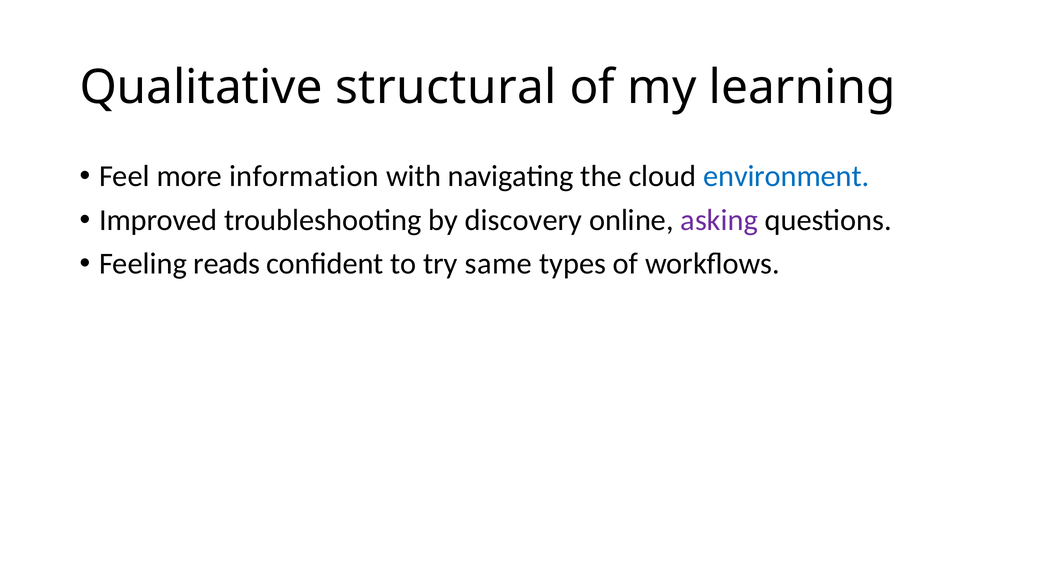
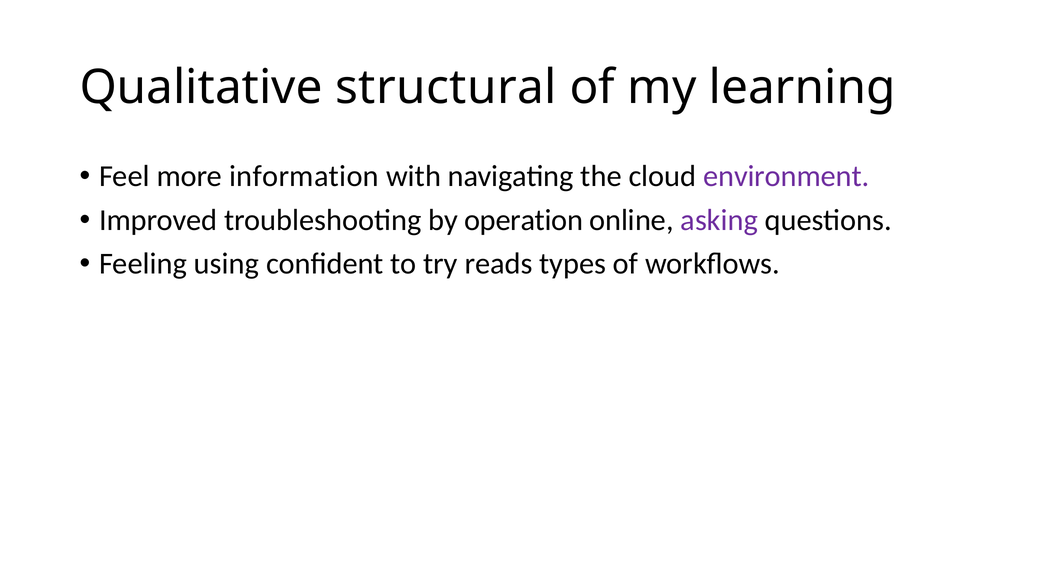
environment colour: blue -> purple
discovery: discovery -> operation
reads: reads -> using
same: same -> reads
